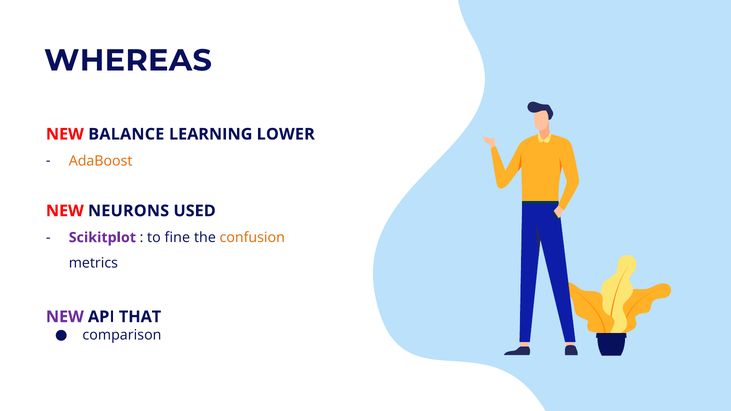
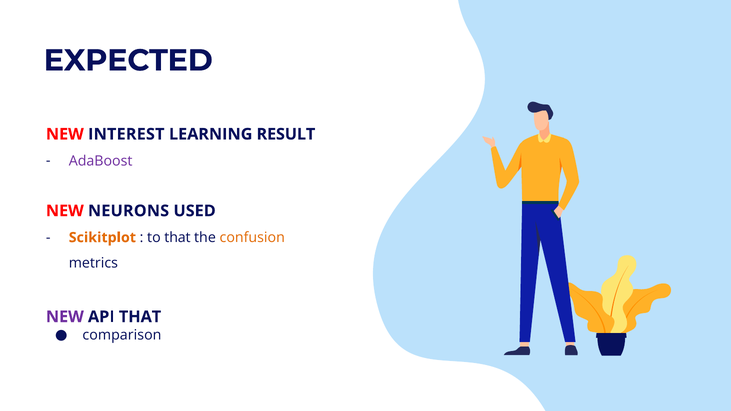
WHEREAS: WHEREAS -> EXPECTED
BALANCE: BALANCE -> INTEREST
LOWER: LOWER -> RESULT
AdaBoost colour: orange -> purple
Scikitplot colour: purple -> orange
to fine: fine -> that
